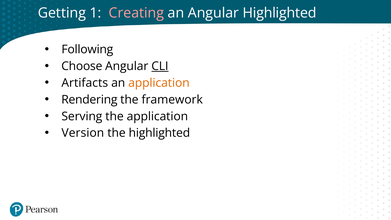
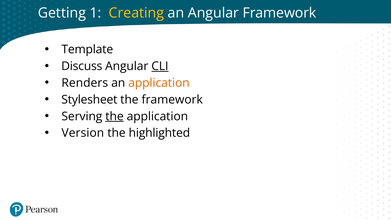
Creating colour: pink -> yellow
Highlighted at (280, 13): Highlighted -> Framework
Following: Following -> Template
Choose: Choose -> Discuss
Artifacts: Artifacts -> Renders
Rendering: Rendering -> Stylesheet
the at (115, 116) underline: none -> present
